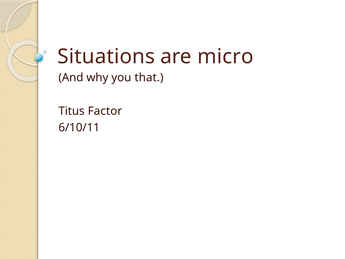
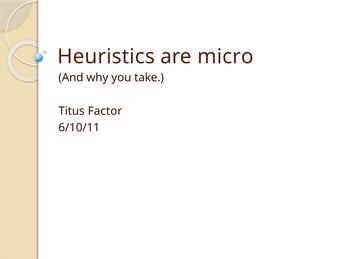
Situations: Situations -> Heuristics
that: that -> take
